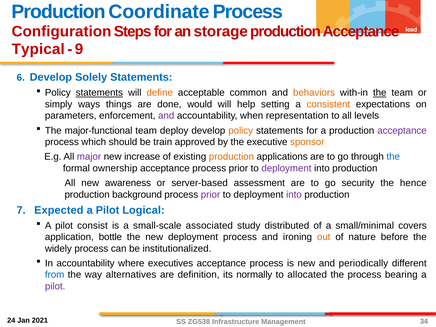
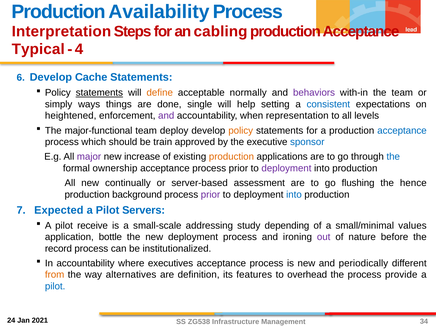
Coordinate: Coordinate -> Availability
Configuration: Configuration -> Interpretation
storage: storage -> cabling
9: 9 -> 4
Solely: Solely -> Cache
common: common -> normally
behaviors colour: orange -> purple
the at (380, 93) underline: present -> none
would: would -> single
consistent colour: orange -> blue
parameters: parameters -> heightened
acceptance at (402, 130) colour: purple -> blue
sponsor colour: orange -> blue
awareness: awareness -> continually
security: security -> flushing
into at (294, 195) colour: purple -> blue
Logical: Logical -> Servers
consist: consist -> receive
associated: associated -> addressing
distributed: distributed -> depending
covers: covers -> values
out colour: orange -> purple
widely: widely -> record
from colour: blue -> orange
normally: normally -> features
allocated: allocated -> overhead
bearing: bearing -> provide
pilot at (55, 286) colour: purple -> blue
